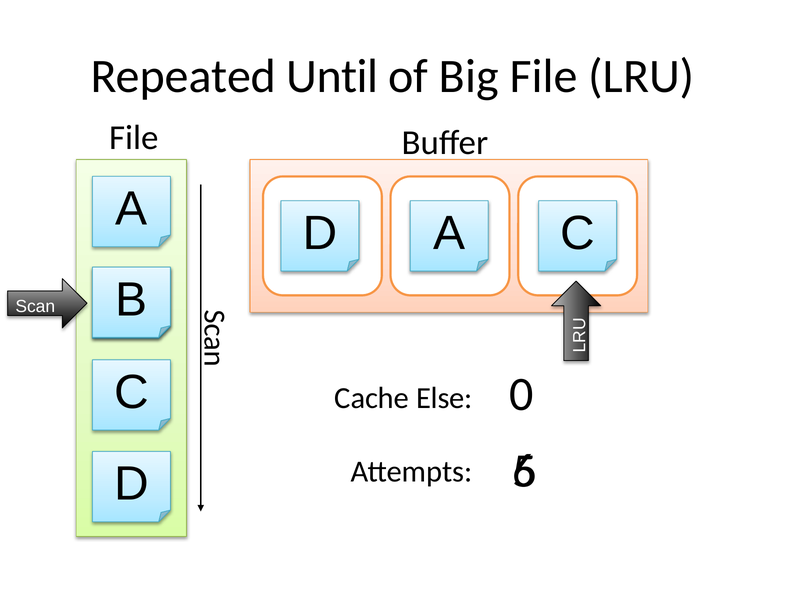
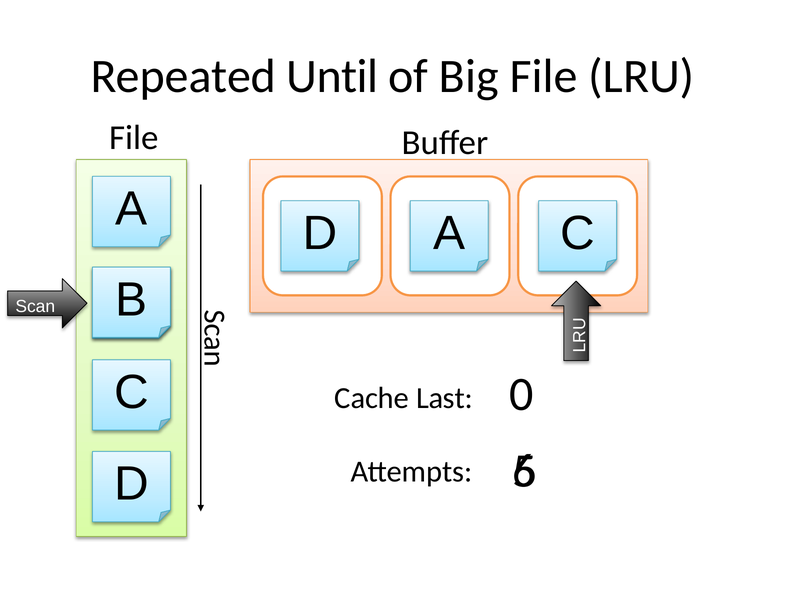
Else: Else -> Last
